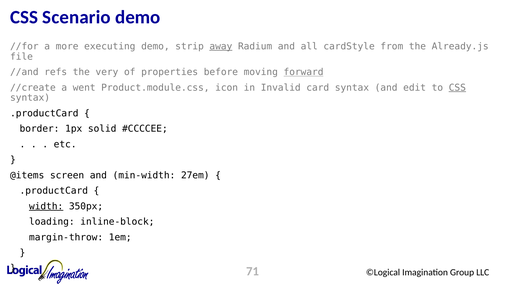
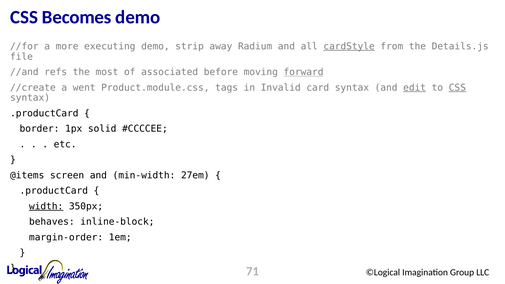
Scenario: Scenario -> Becomes
away underline: present -> none
cardStyle underline: none -> present
Already.js: Already.js -> Details.js
very: very -> most
properties: properties -> associated
icon: icon -> tags
edit underline: none -> present
loading: loading -> behaves
margin-throw: margin-throw -> margin-order
